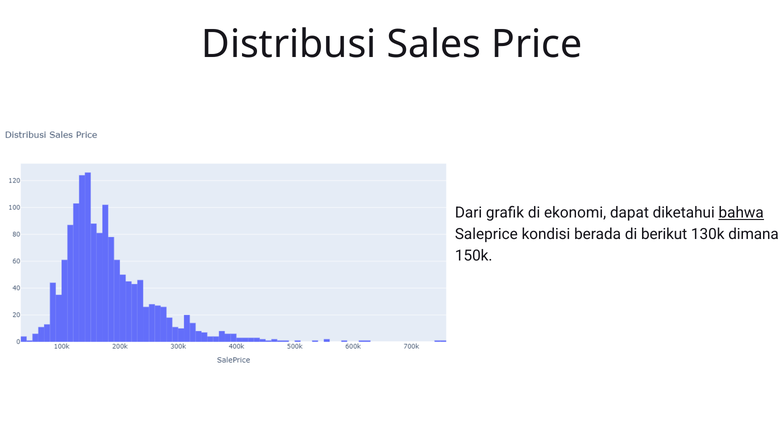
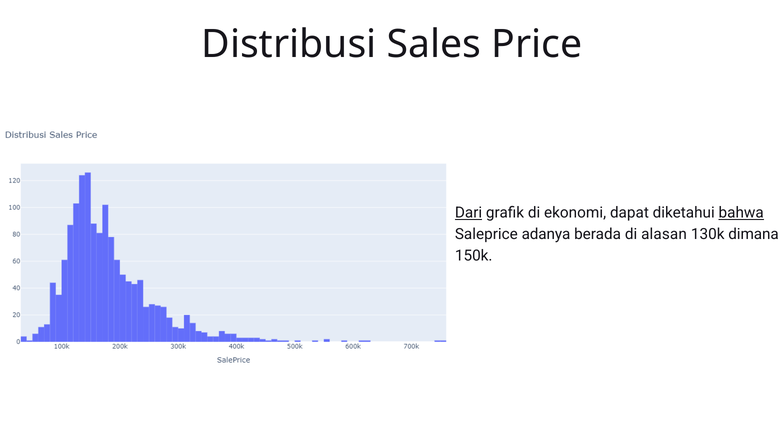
Dari underline: none -> present
kondisi: kondisi -> adanya
berikut: berikut -> alasan
